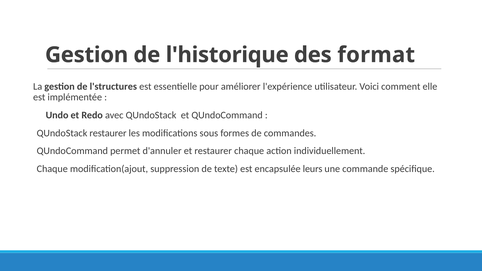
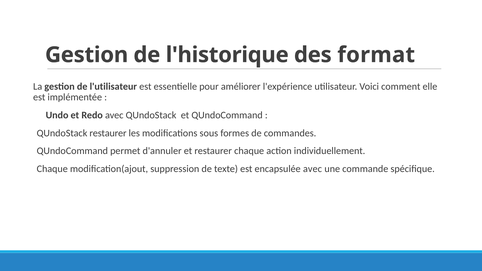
l'structures: l'structures -> l'utilisateur
encapsulée leurs: leurs -> avec
